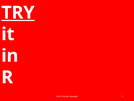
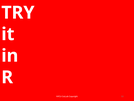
TRY underline: present -> none
